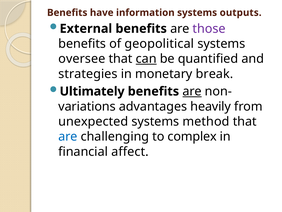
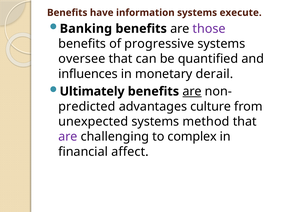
outputs: outputs -> execute
External: External -> Banking
geopolitical: geopolitical -> progressive
can underline: present -> none
strategies: strategies -> influences
break: break -> derail
variations: variations -> predicted
heavily: heavily -> culture
are at (68, 136) colour: blue -> purple
